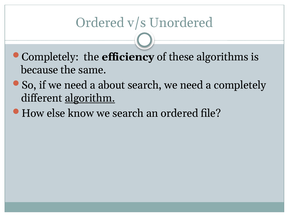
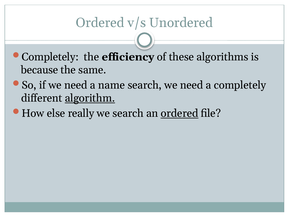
about: about -> name
know: know -> really
ordered at (180, 113) underline: none -> present
